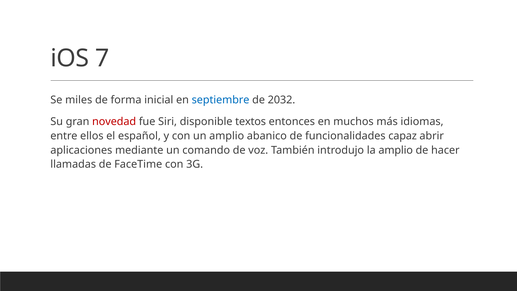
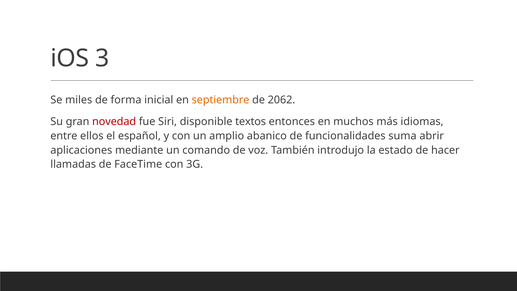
7: 7 -> 3
septiembre colour: blue -> orange
2032: 2032 -> 2062
capaz: capaz -> suma
la amplio: amplio -> estado
